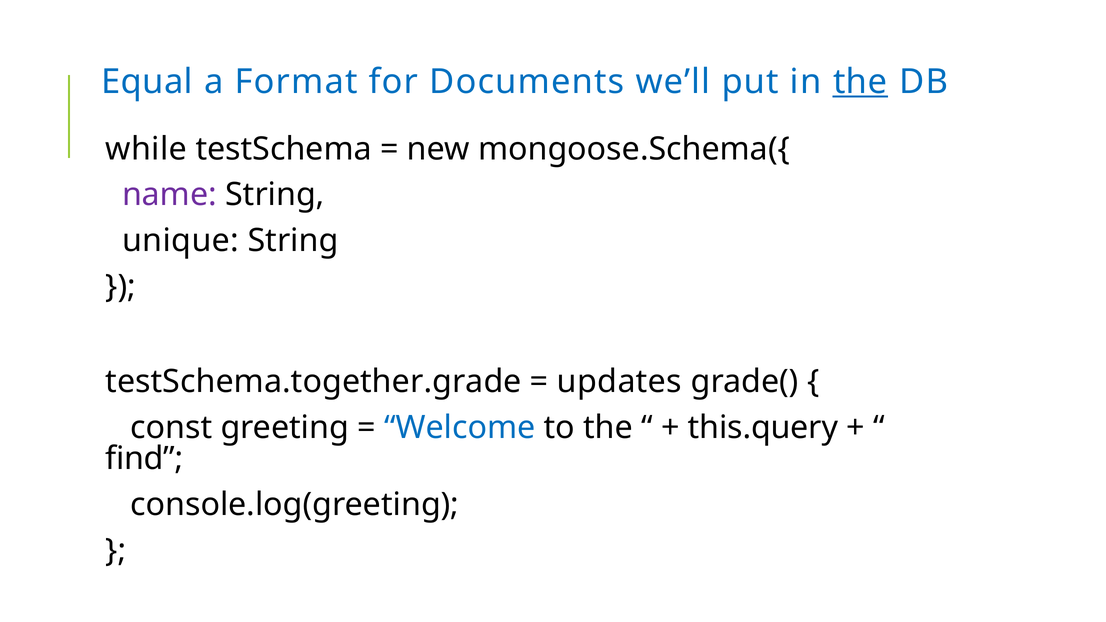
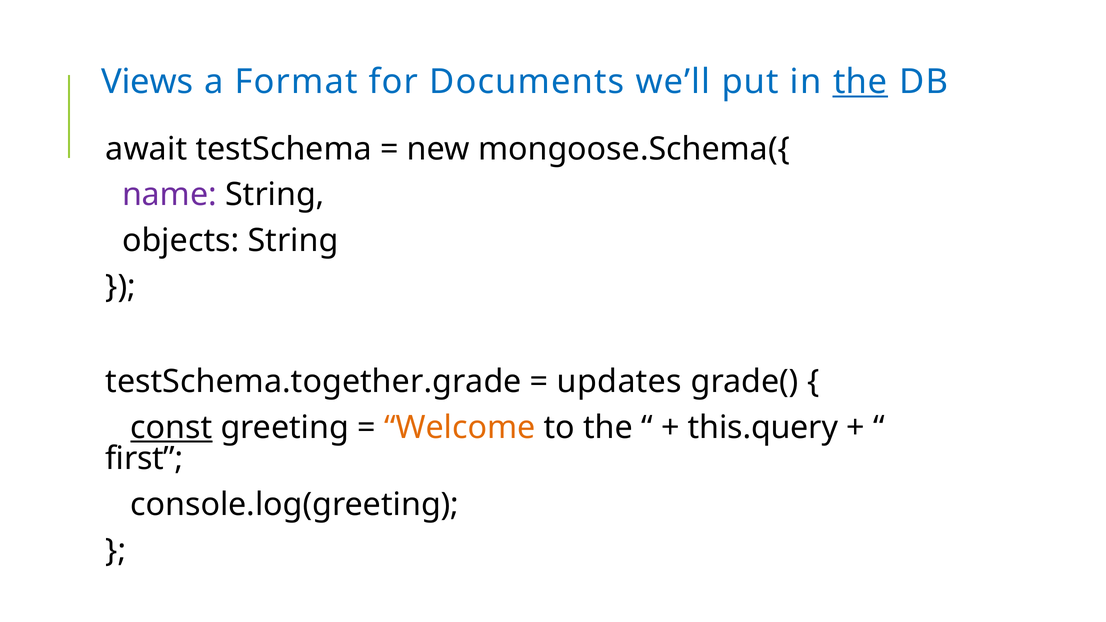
Equal: Equal -> Views
while: while -> await
unique: unique -> objects
const underline: none -> present
Welcome colour: blue -> orange
find: find -> first
